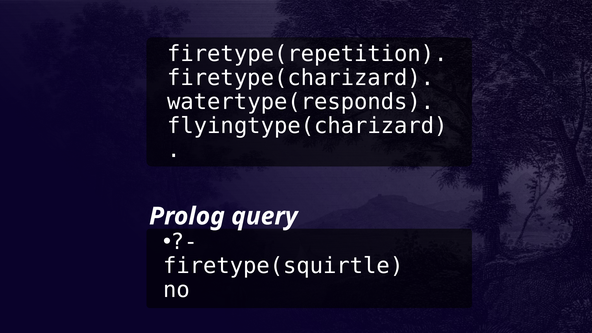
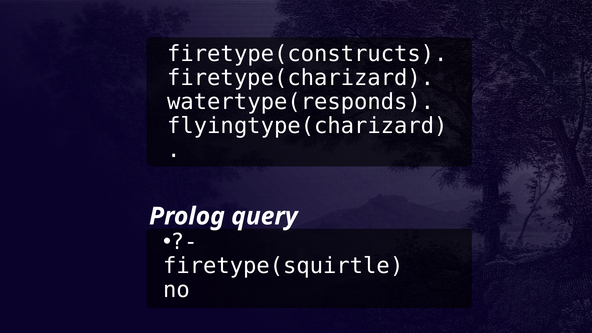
firetype(repetition: firetype(repetition -> firetype(constructs
